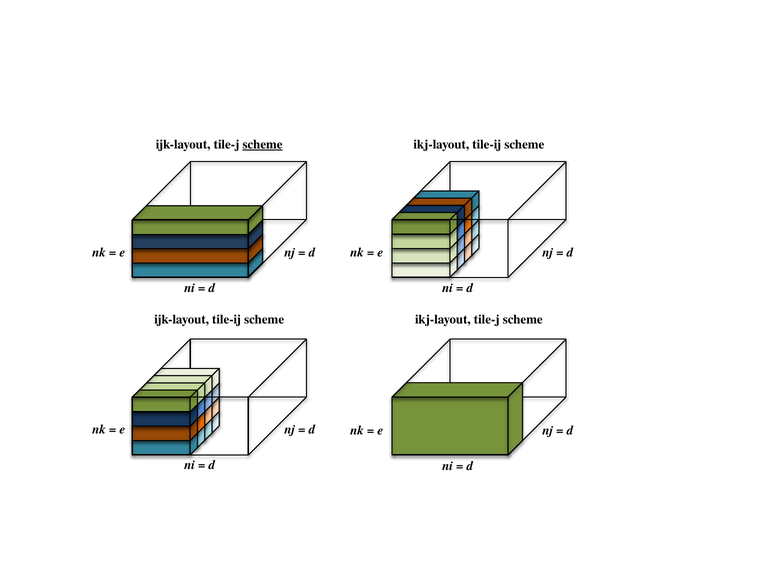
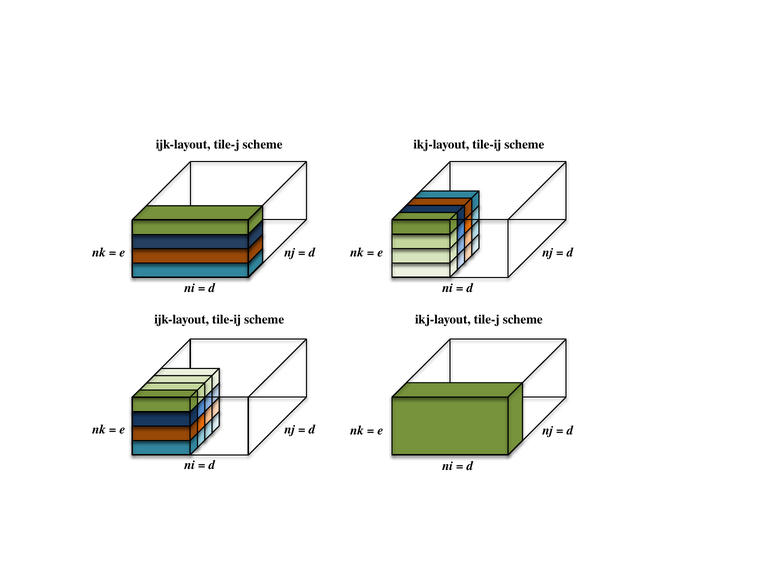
scheme at (263, 144) underline: present -> none
